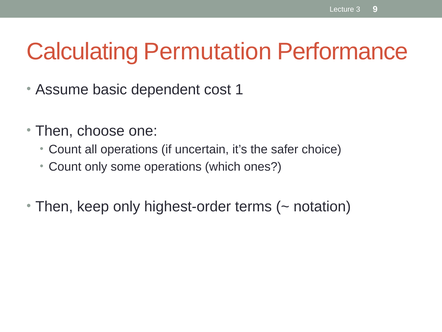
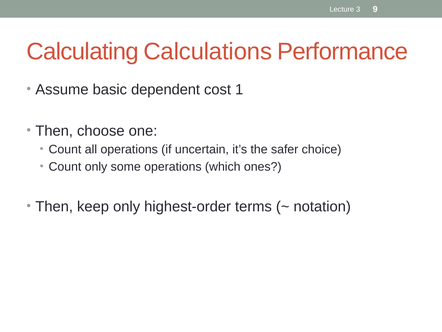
Permutation: Permutation -> Calculations
